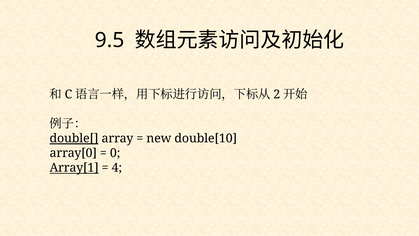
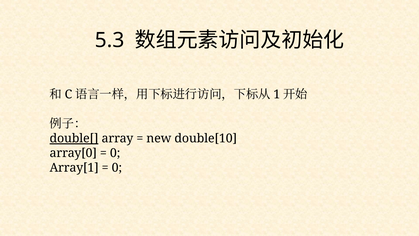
9.5: 9.5 -> 5.3
2: 2 -> 1
Array[1 underline: present -> none
4 at (117, 168): 4 -> 0
